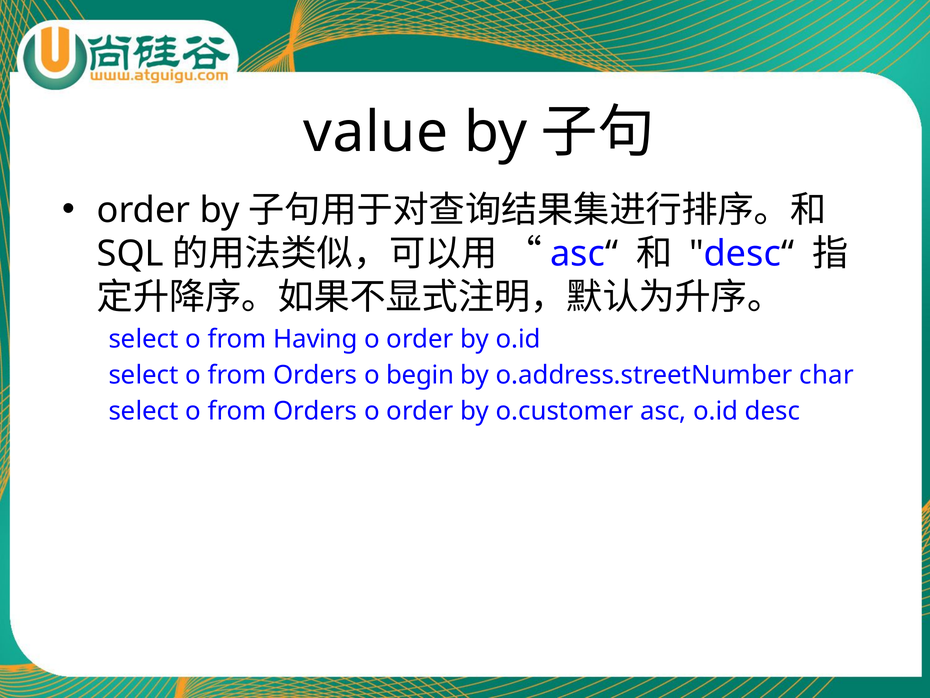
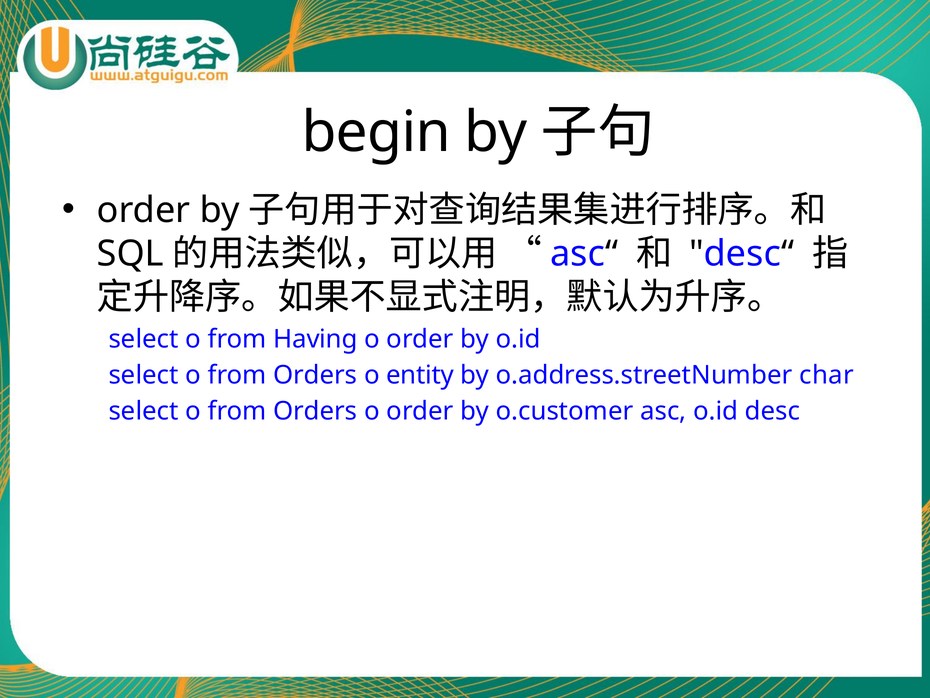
value: value -> begin
begin: begin -> entity
